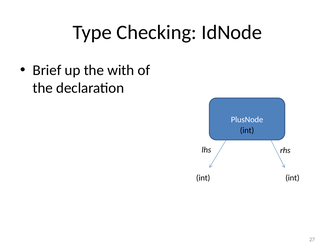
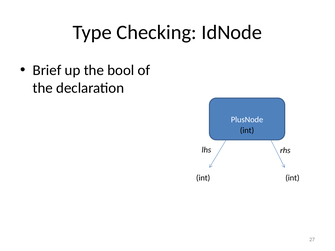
with: with -> bool
